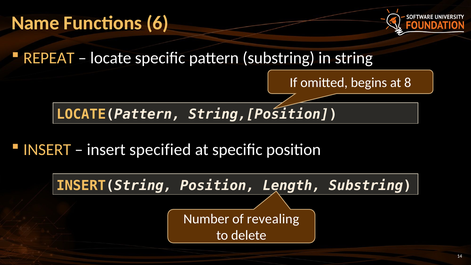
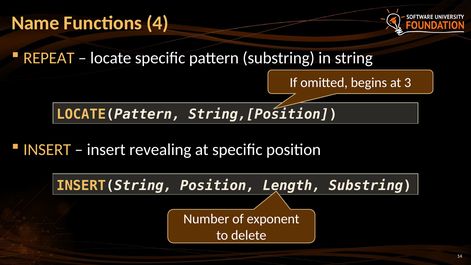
6: 6 -> 4
8: 8 -> 3
specified: specified -> revealing
revealing: revealing -> exponent
